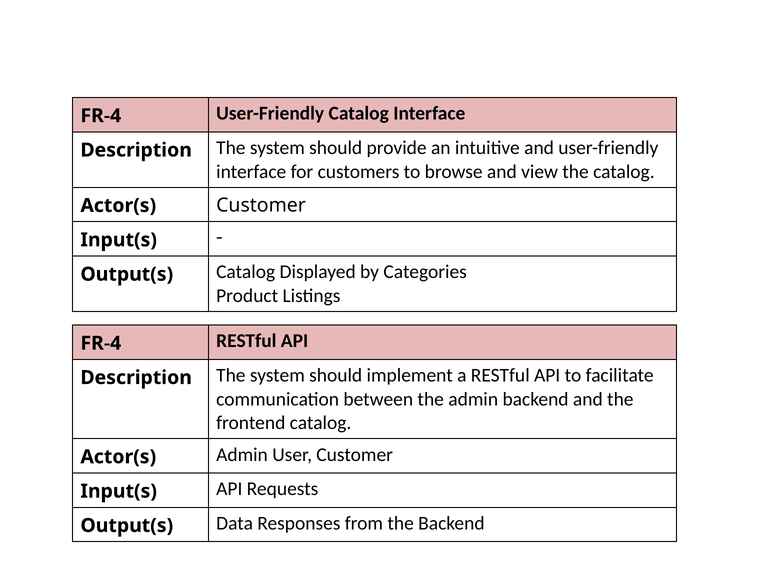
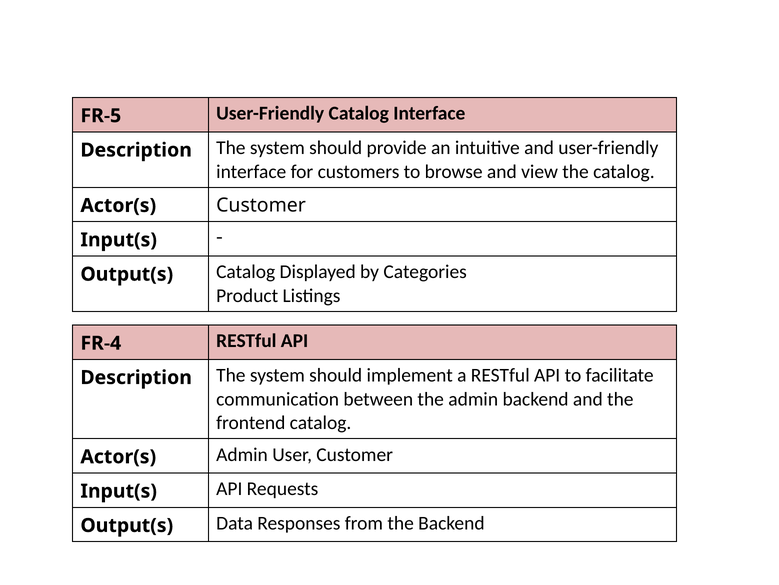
FR-4 at (101, 116): FR-4 -> FR-5
